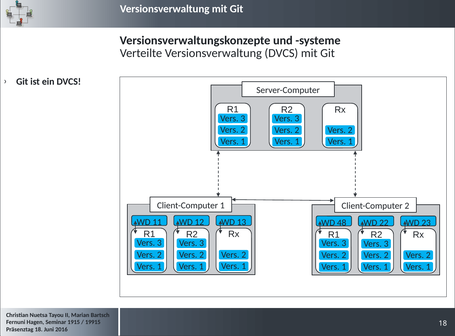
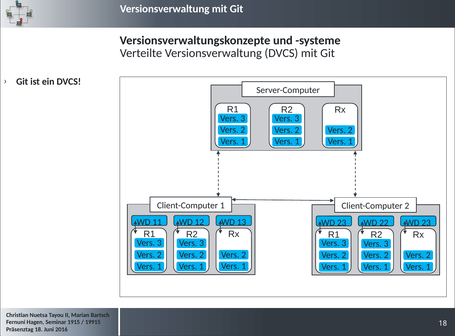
48 at (342, 223): 48 -> 23
